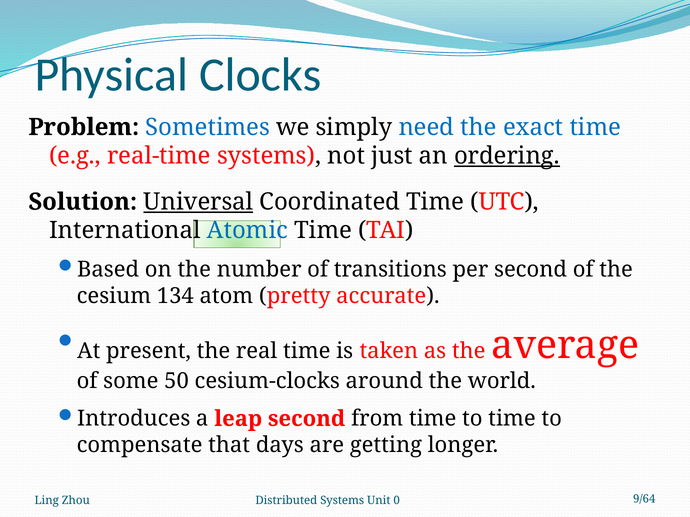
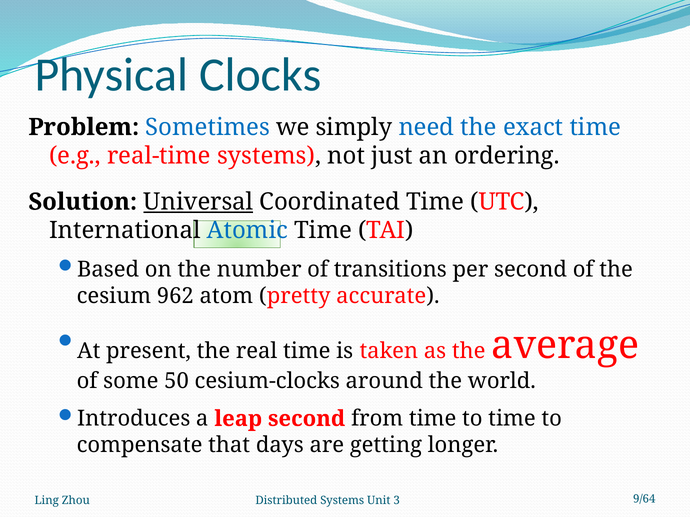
ordering underline: present -> none
134: 134 -> 962
0: 0 -> 3
